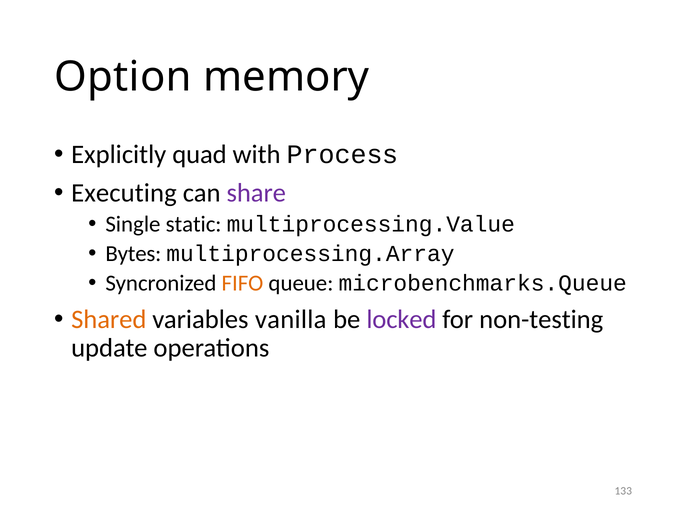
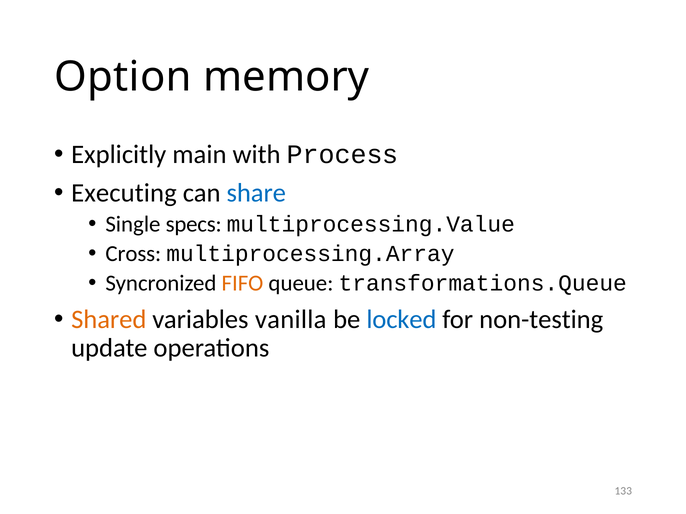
quad: quad -> main
share colour: purple -> blue
static: static -> specs
Bytes: Bytes -> Cross
microbenchmarks.Queue: microbenchmarks.Queue -> transformations.Queue
locked colour: purple -> blue
